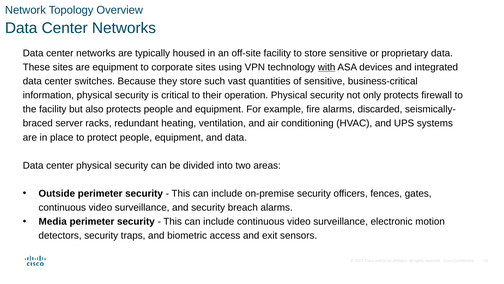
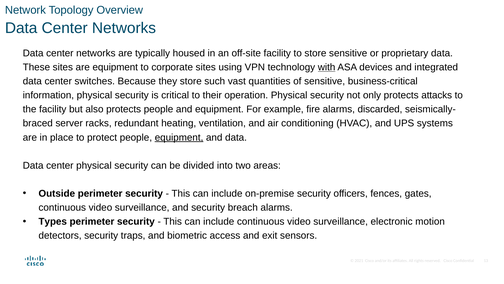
firewall: firewall -> attacks
equipment at (179, 137) underline: none -> present
Media: Media -> Types
